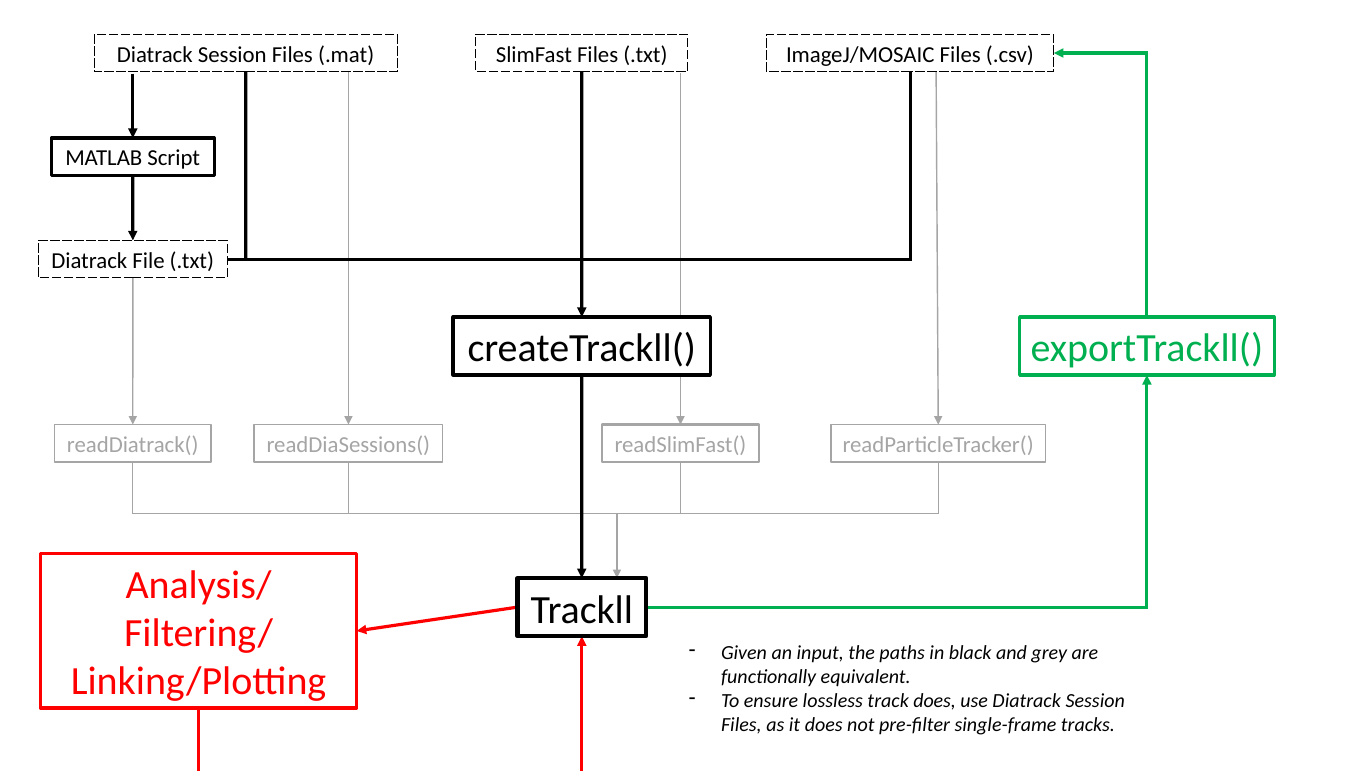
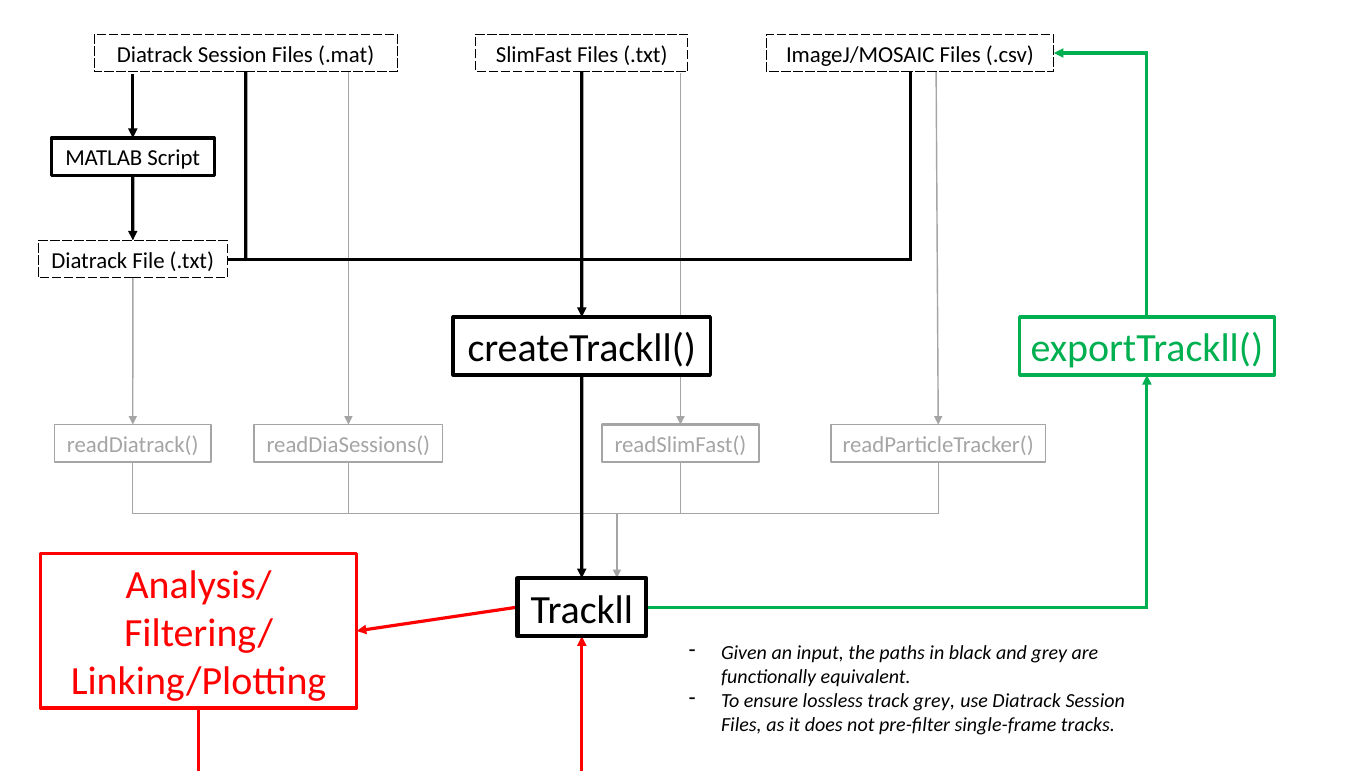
track does: does -> grey
